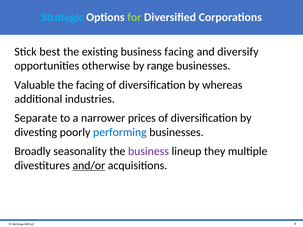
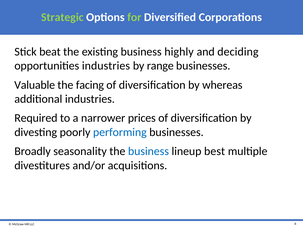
Strategic colour: light blue -> light green
best: best -> beat
business facing: facing -> highly
diversify: diversify -> deciding
opportunities otherwise: otherwise -> industries
Separate: Separate -> Required
business at (148, 151) colour: purple -> blue
they: they -> best
and/or underline: present -> none
